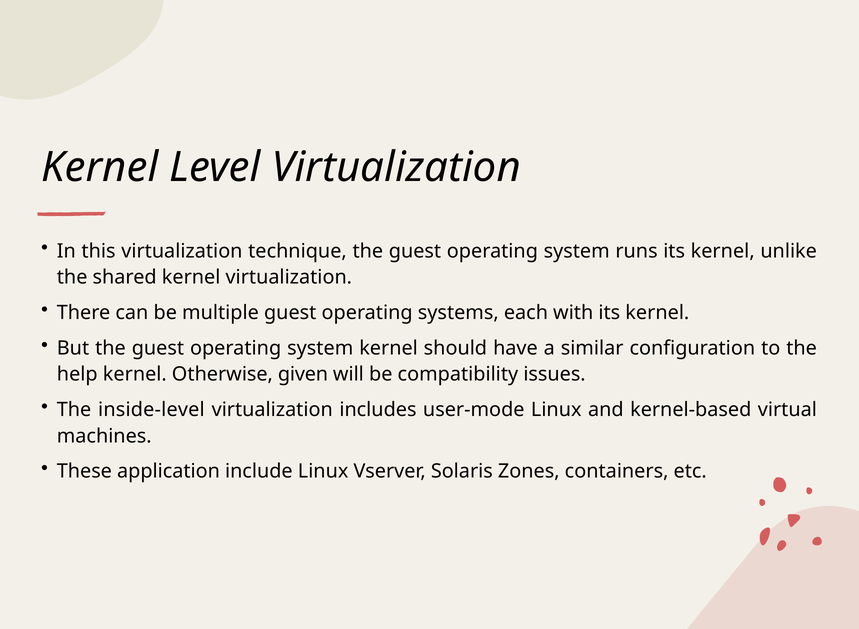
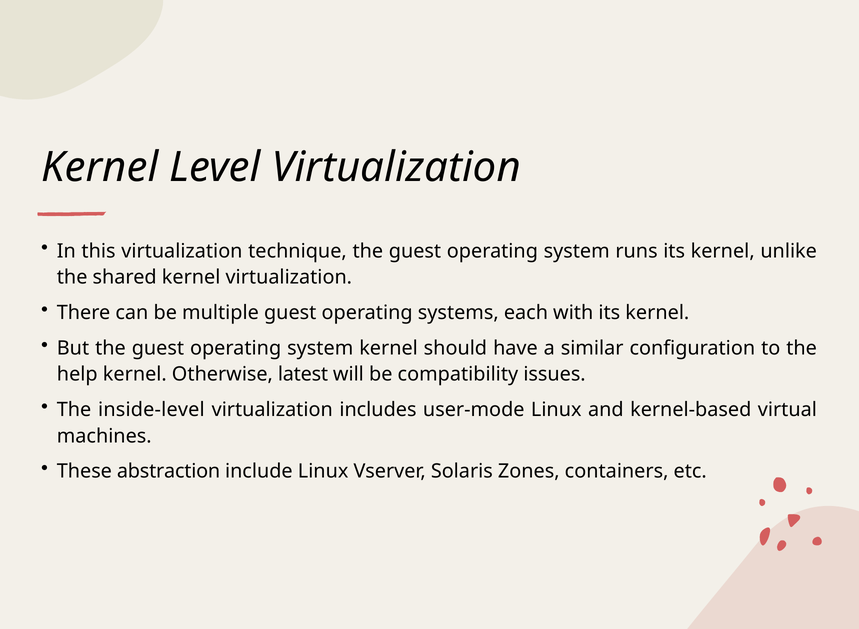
given: given -> latest
application: application -> abstraction
